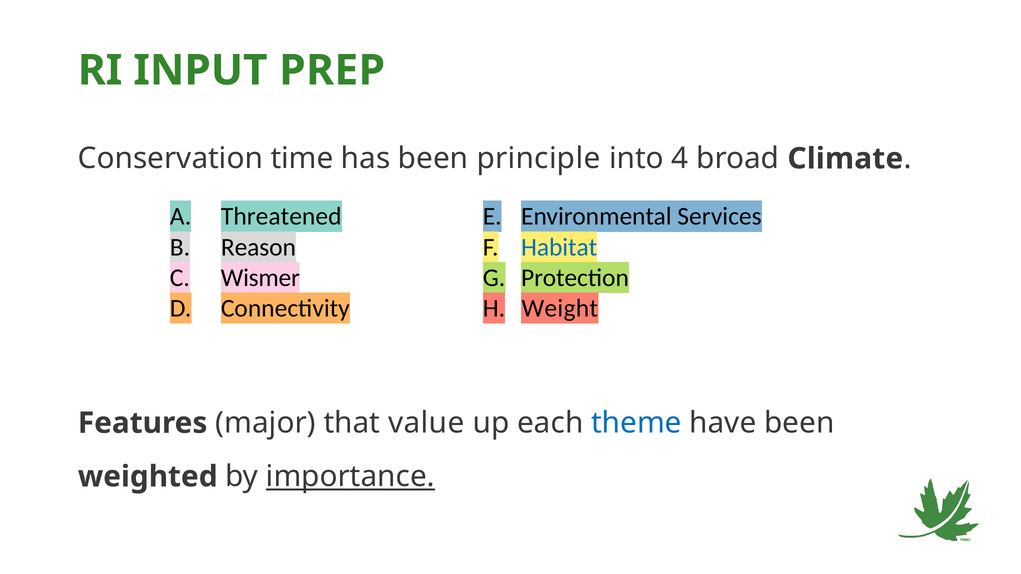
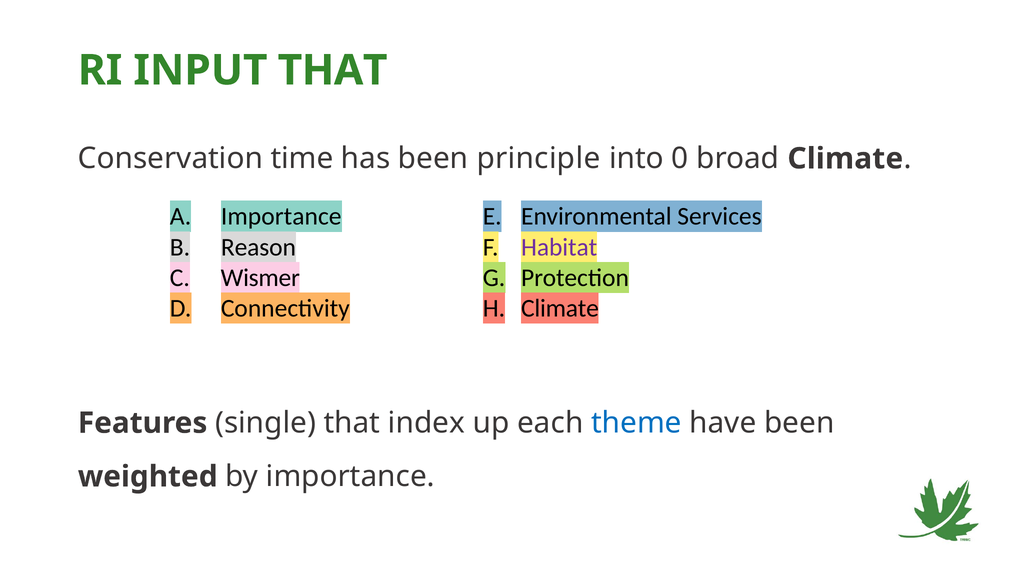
INPUT PREP: PREP -> THAT
4: 4 -> 0
Threatened at (281, 217): Threatened -> Importance
Habitat colour: blue -> purple
Weight at (560, 309): Weight -> Climate
major: major -> single
value: value -> index
importance at (350, 477) underline: present -> none
